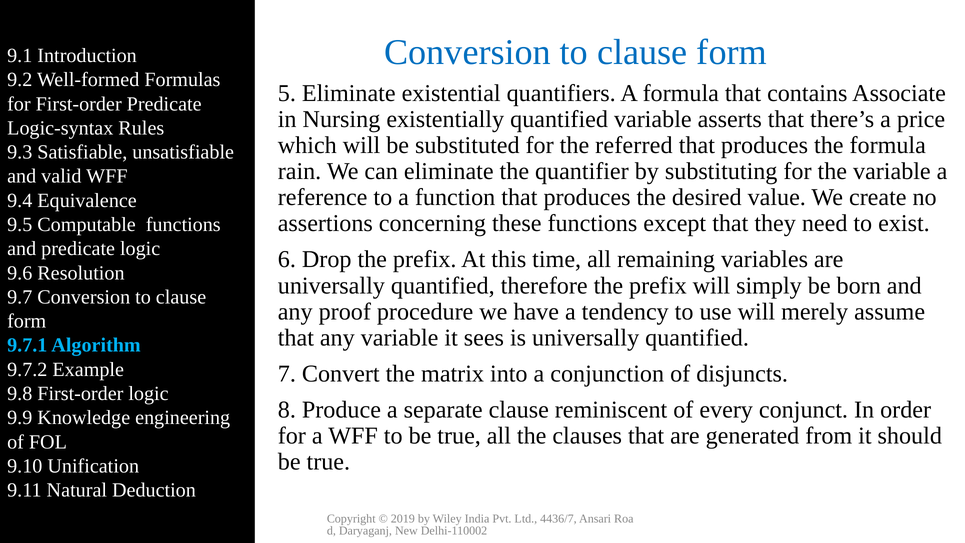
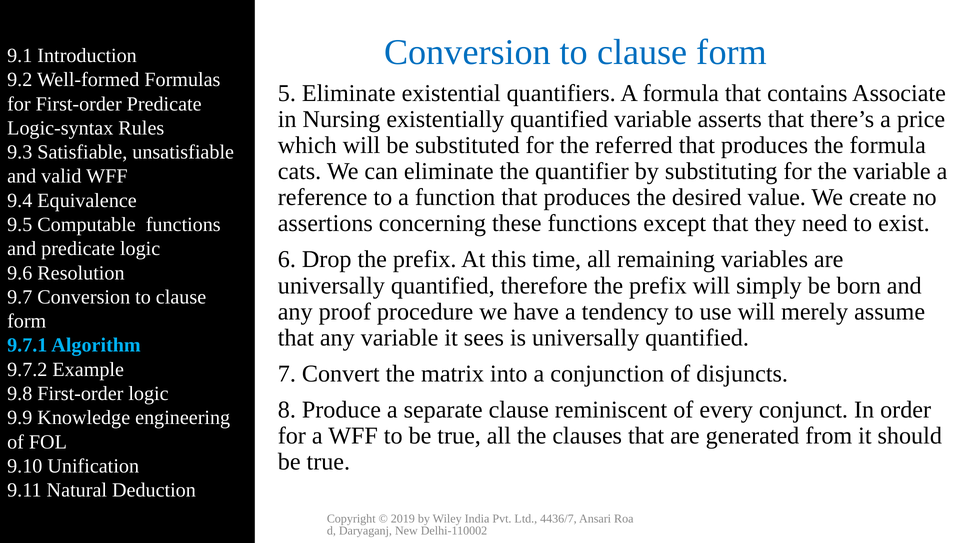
rain: rain -> cats
